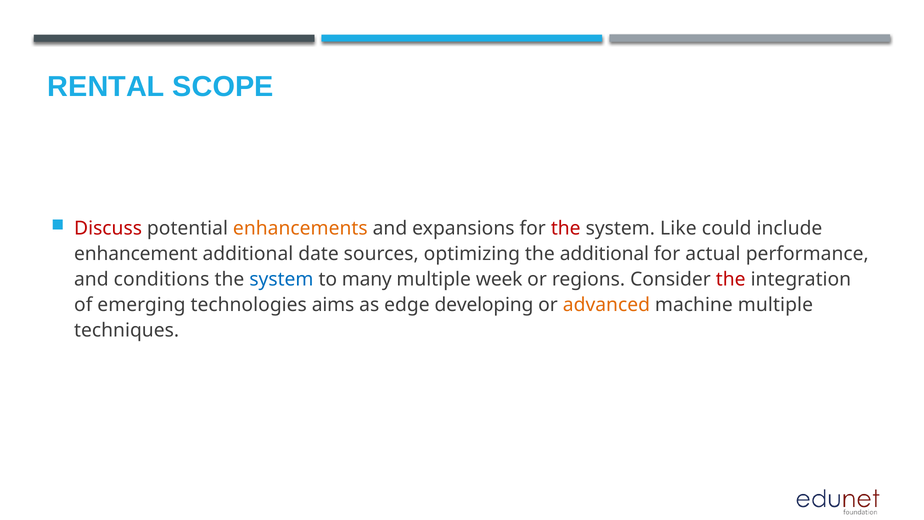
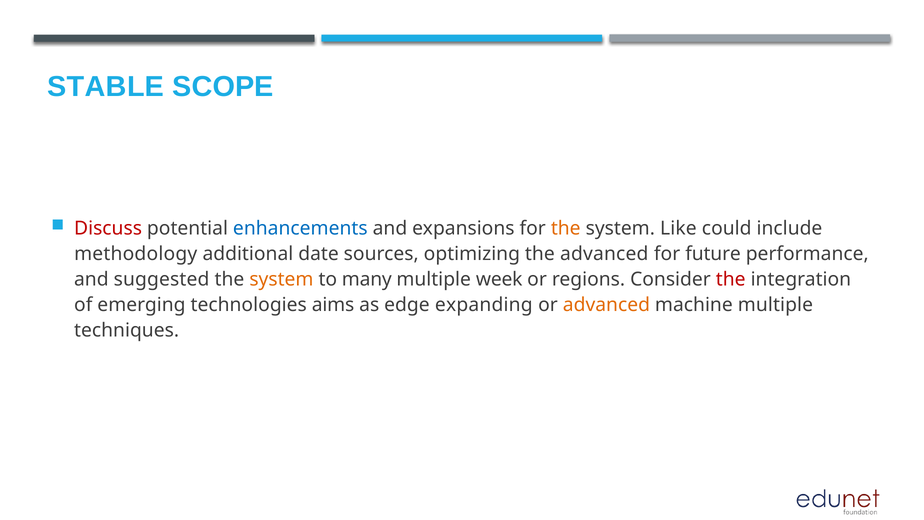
RENTAL: RENTAL -> STABLE
enhancements colour: orange -> blue
the at (566, 228) colour: red -> orange
enhancement: enhancement -> methodology
the additional: additional -> advanced
actual: actual -> future
conditions: conditions -> suggested
system at (281, 279) colour: blue -> orange
developing: developing -> expanding
